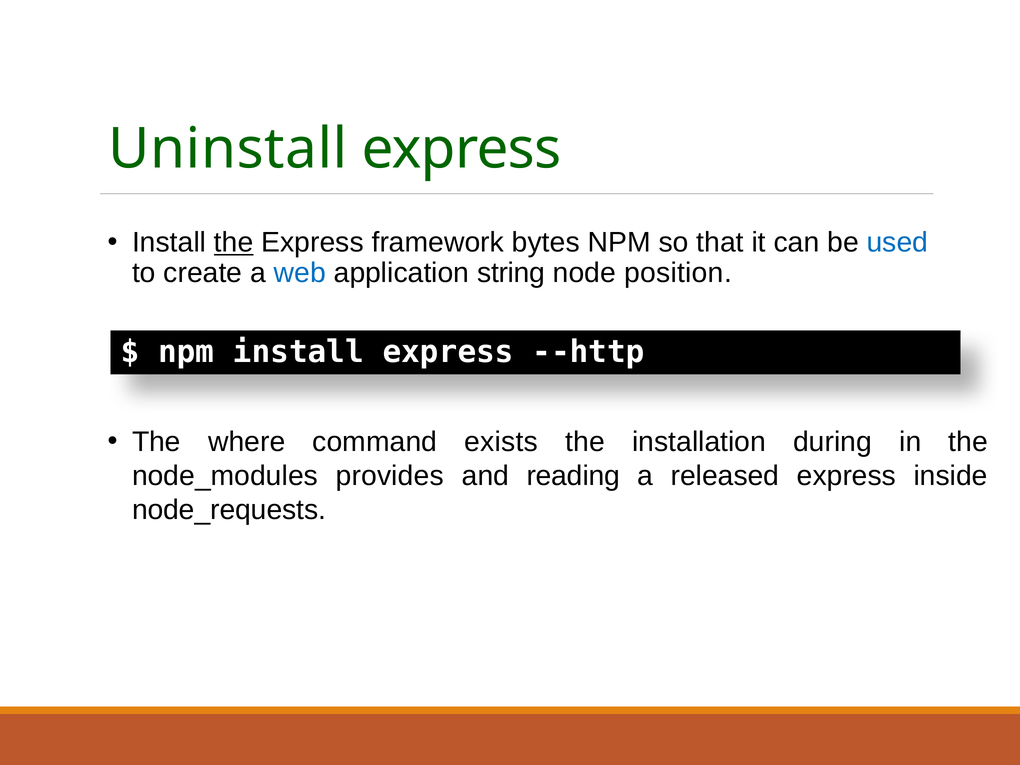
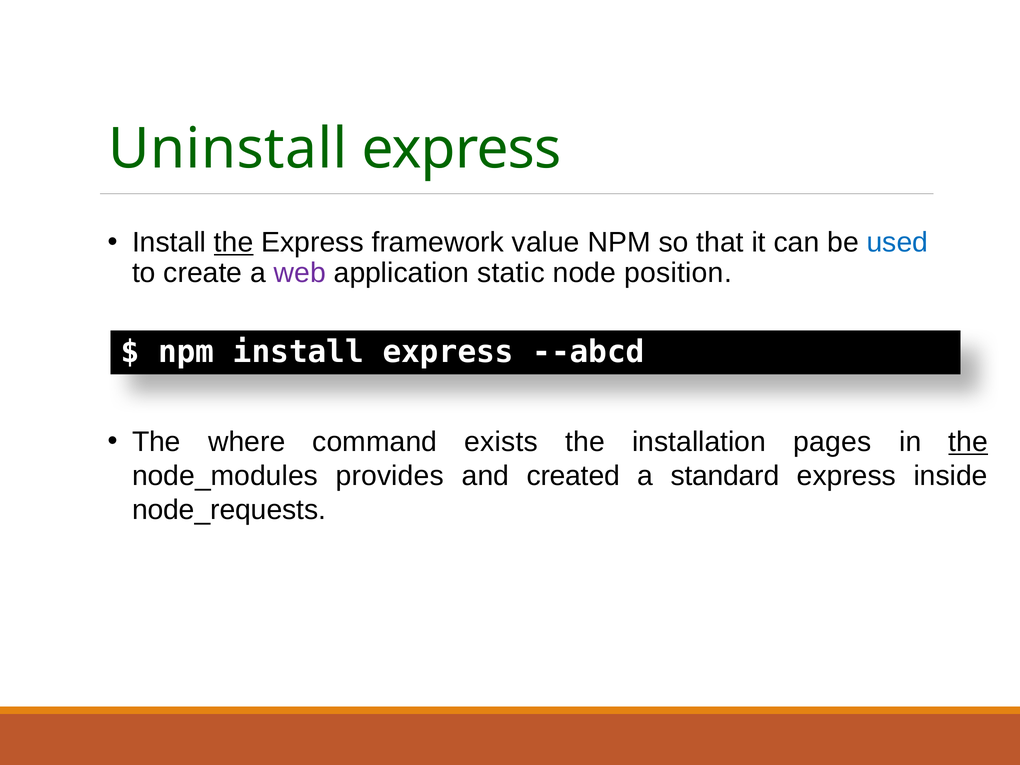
bytes: bytes -> value
web colour: blue -> purple
string: string -> static
--http: --http -> --abcd
during: during -> pages
the at (968, 442) underline: none -> present
reading: reading -> created
released: released -> standard
